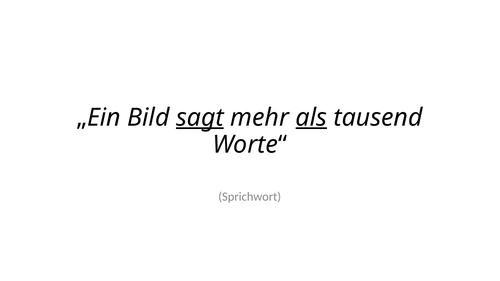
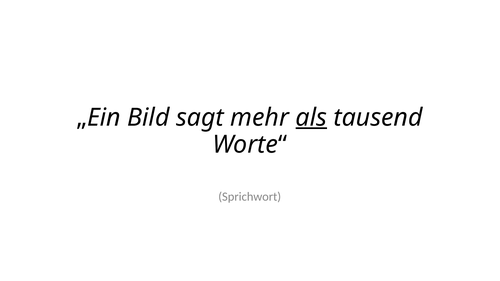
sagt underline: present -> none
